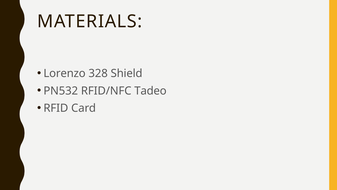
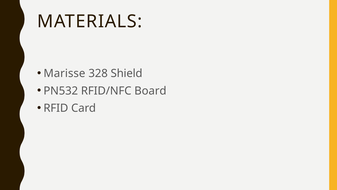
Lorenzo: Lorenzo -> Marisse
Tadeo: Tadeo -> Board
